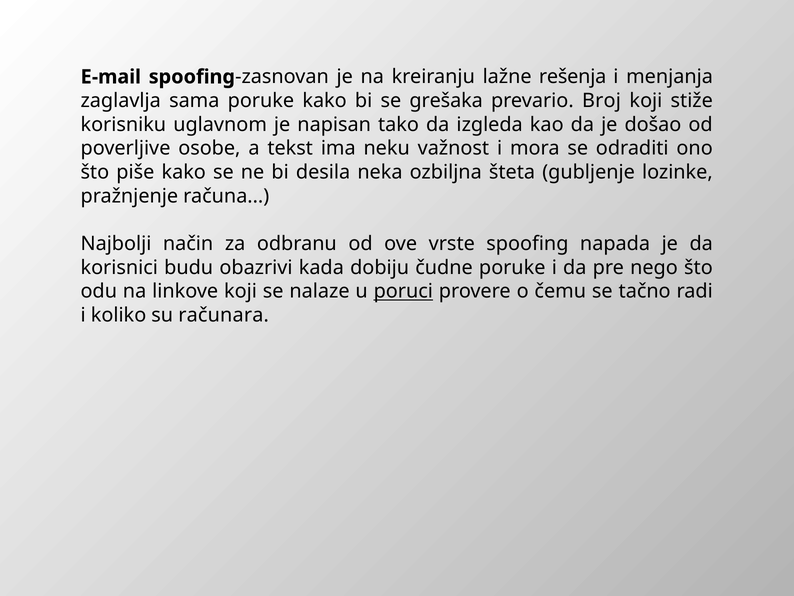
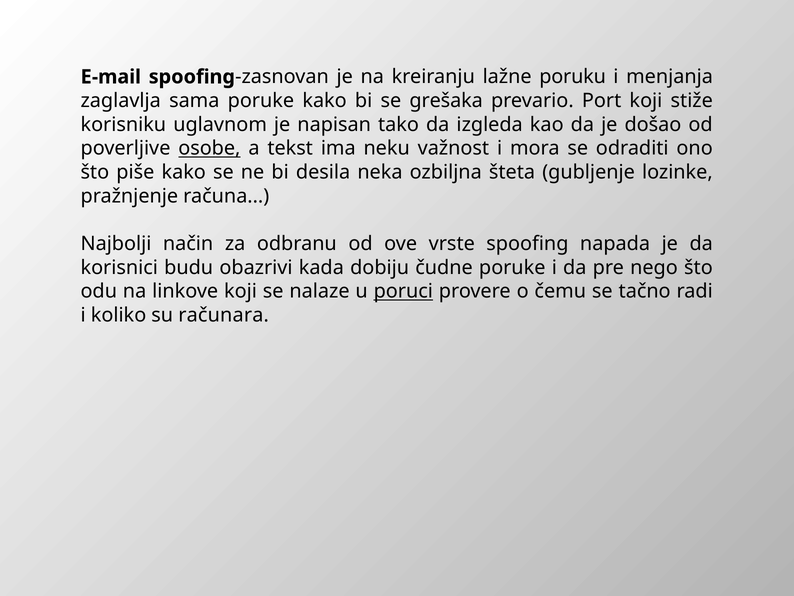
rešenja: rešenja -> poruku
Broj: Broj -> Port
osobe underline: none -> present
